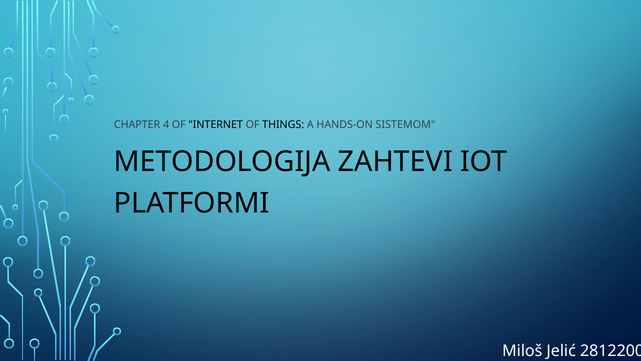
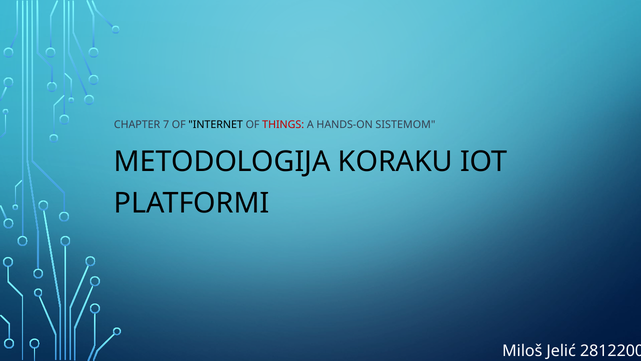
4: 4 -> 7
THINGS colour: black -> red
ZAHTEVI: ZAHTEVI -> KORAKU
